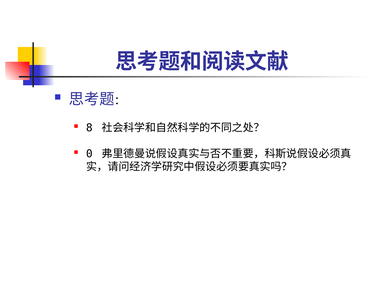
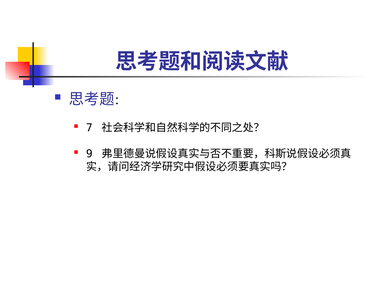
8: 8 -> 7
0: 0 -> 9
